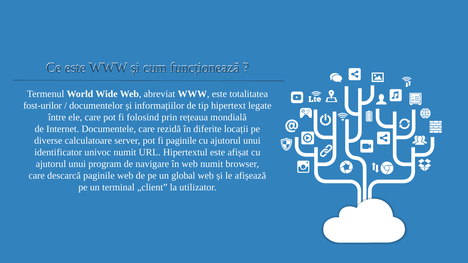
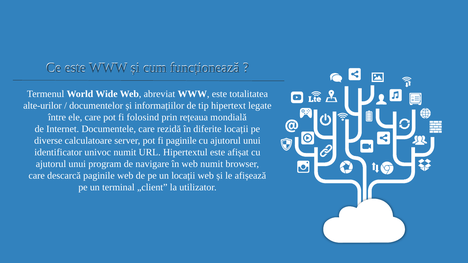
fost-urilor: fost-urilor -> alte-urilor
un global: global -> locații
